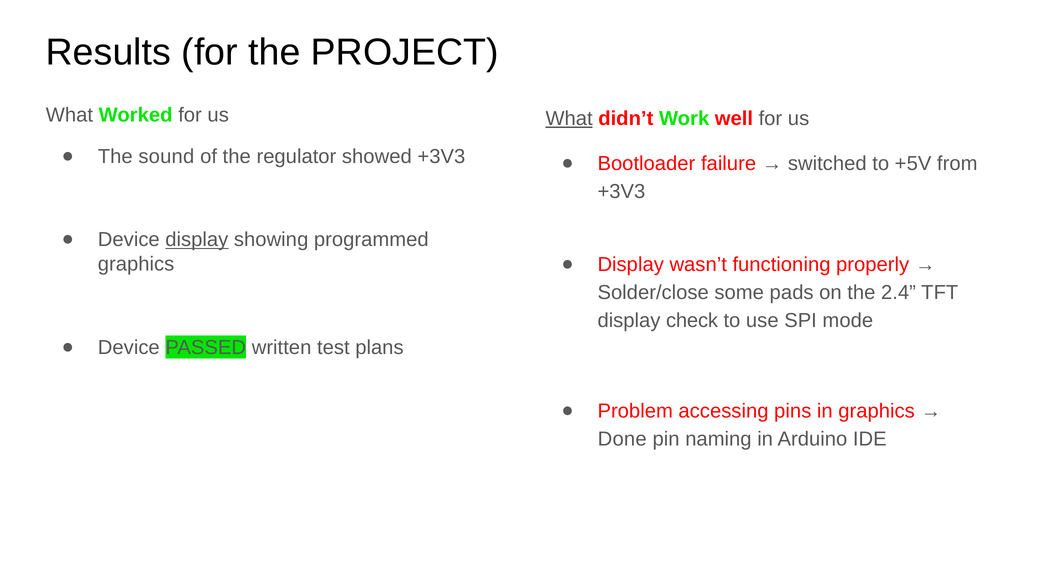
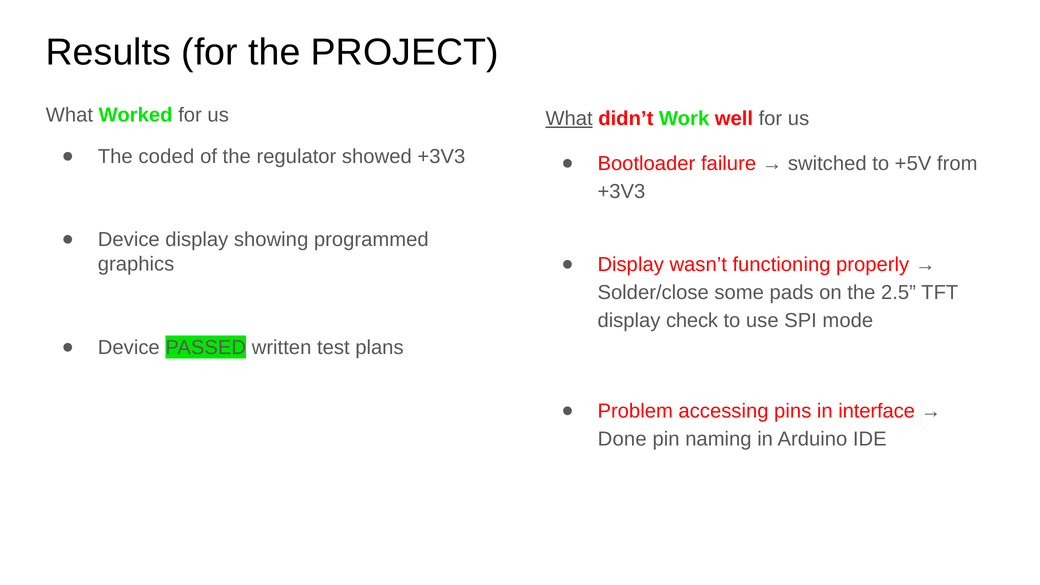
sound: sound -> coded
display at (197, 240) underline: present -> none
2.4: 2.4 -> 2.5
in graphics: graphics -> interface
